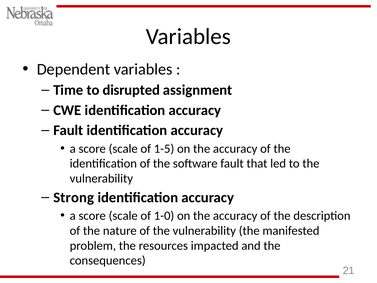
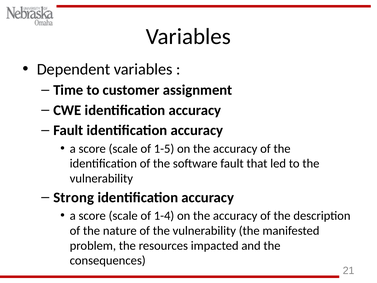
disrupted: disrupted -> customer
1-0: 1-0 -> 1-4
